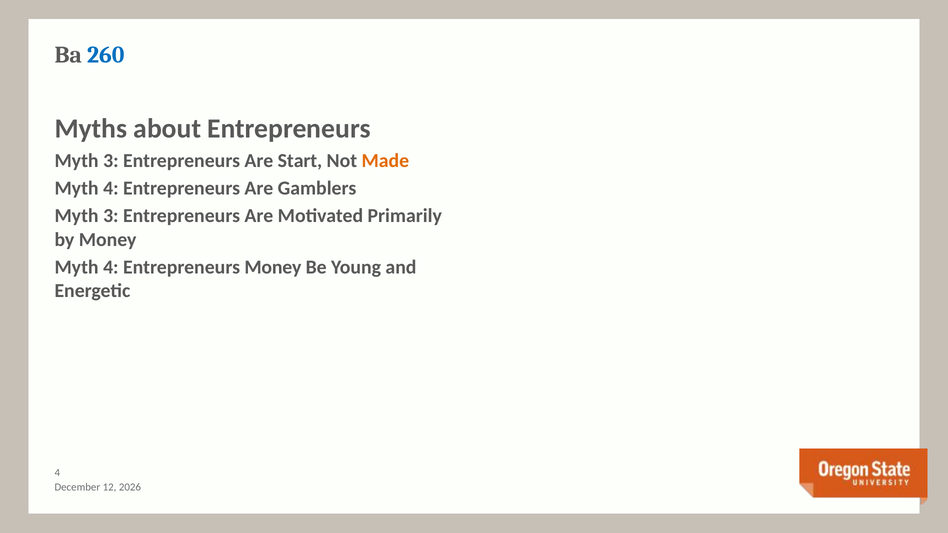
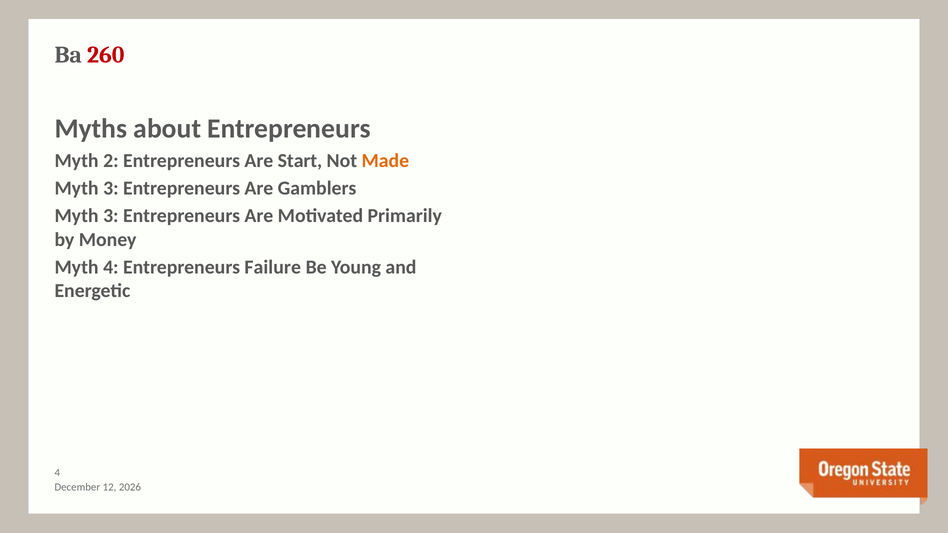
260 colour: blue -> red
3 at (111, 161): 3 -> 2
4 at (111, 188): 4 -> 3
Entrepreneurs Money: Money -> Failure
